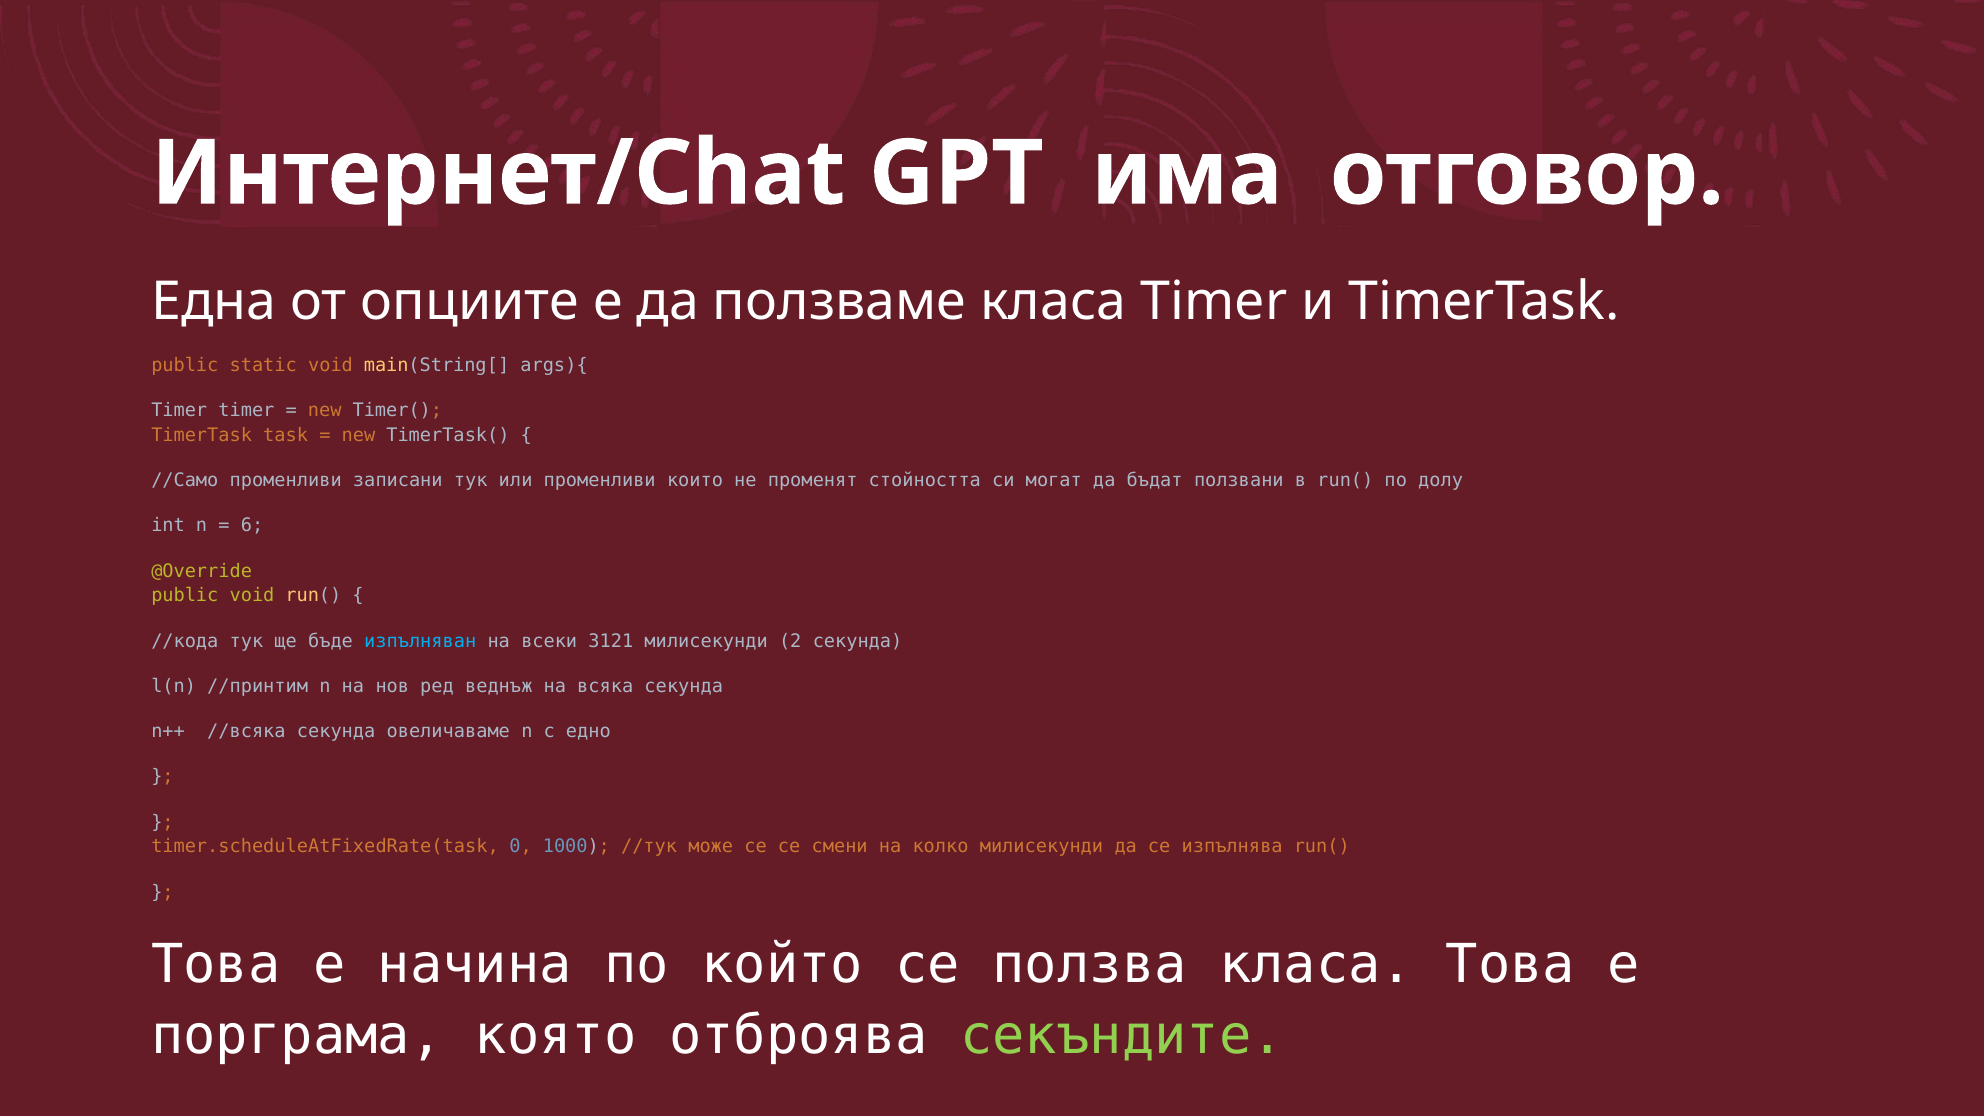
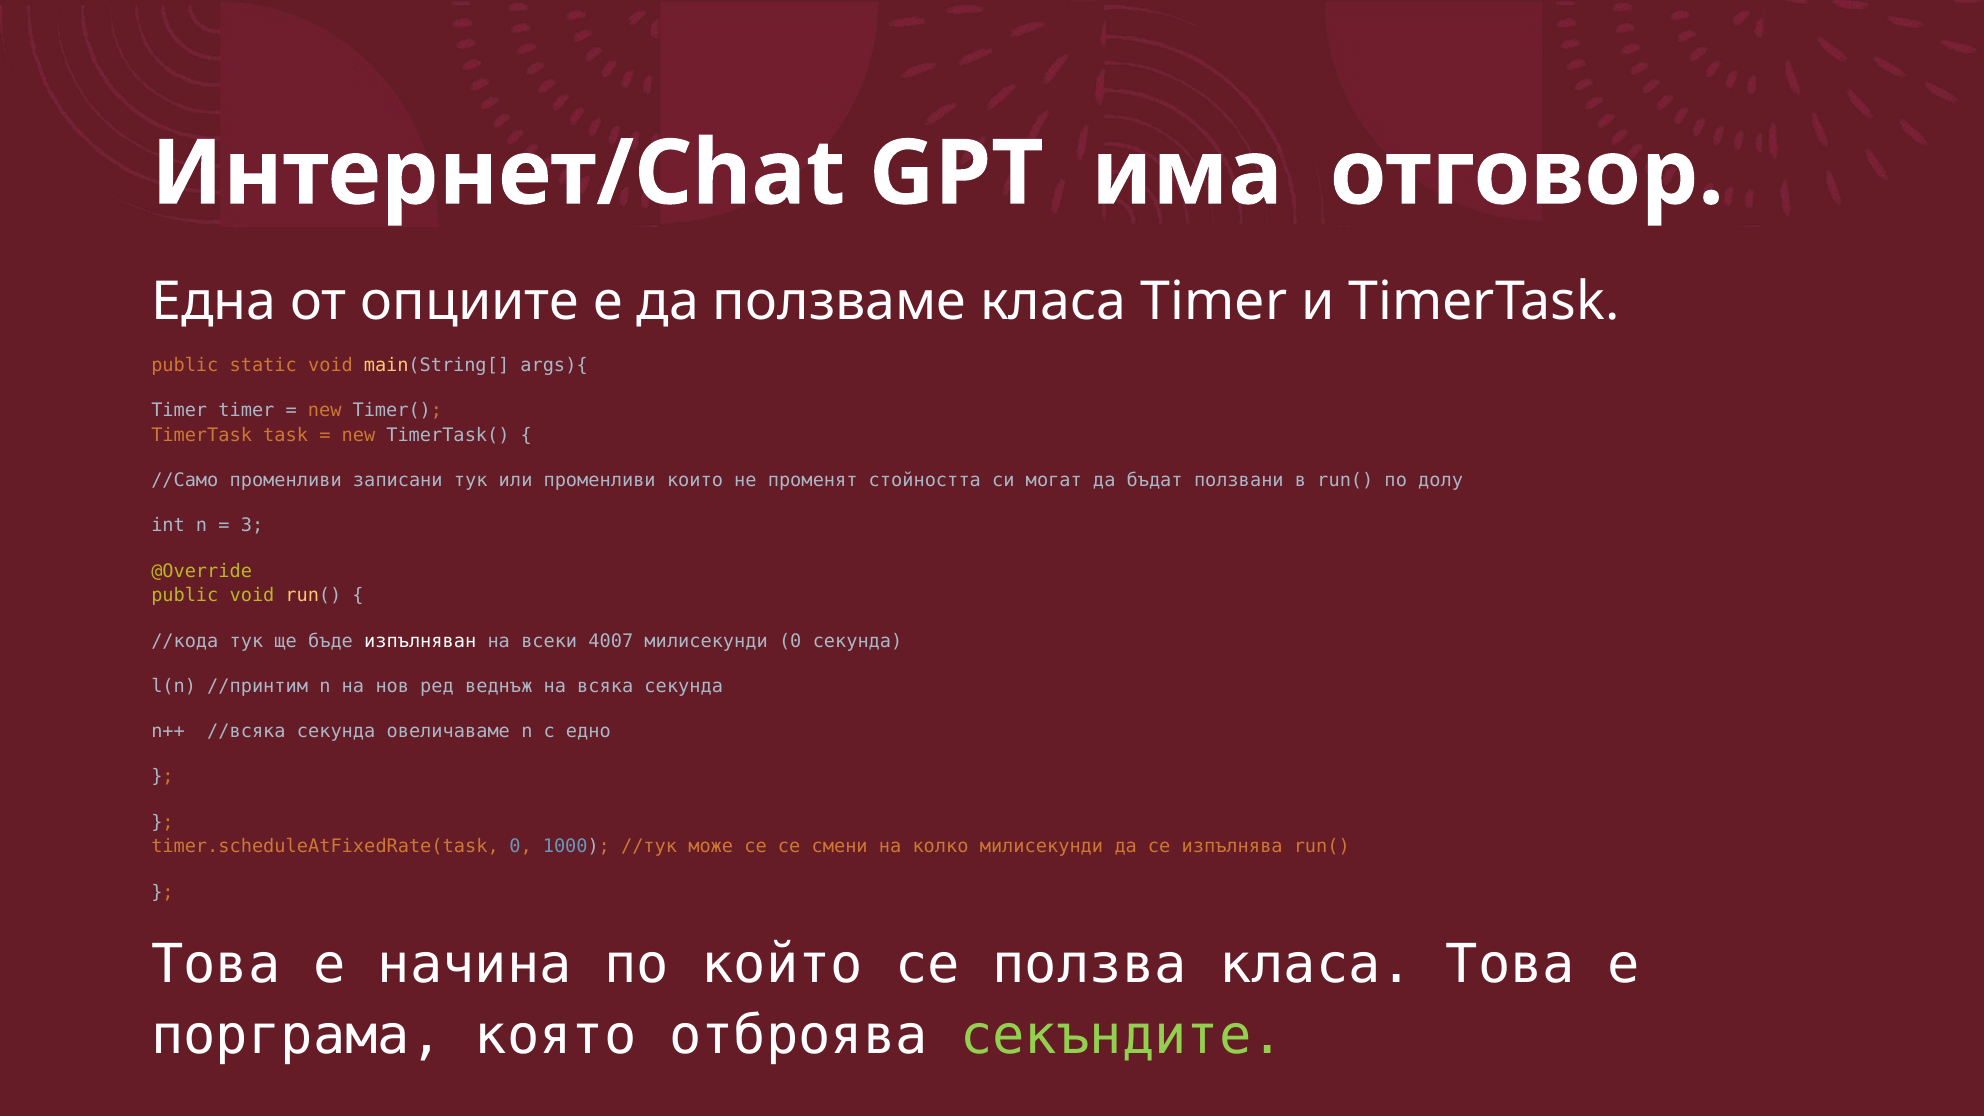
6: 6 -> 3
изпълняван colour: light blue -> white
3121: 3121 -> 4007
милисекунди 2: 2 -> 0
